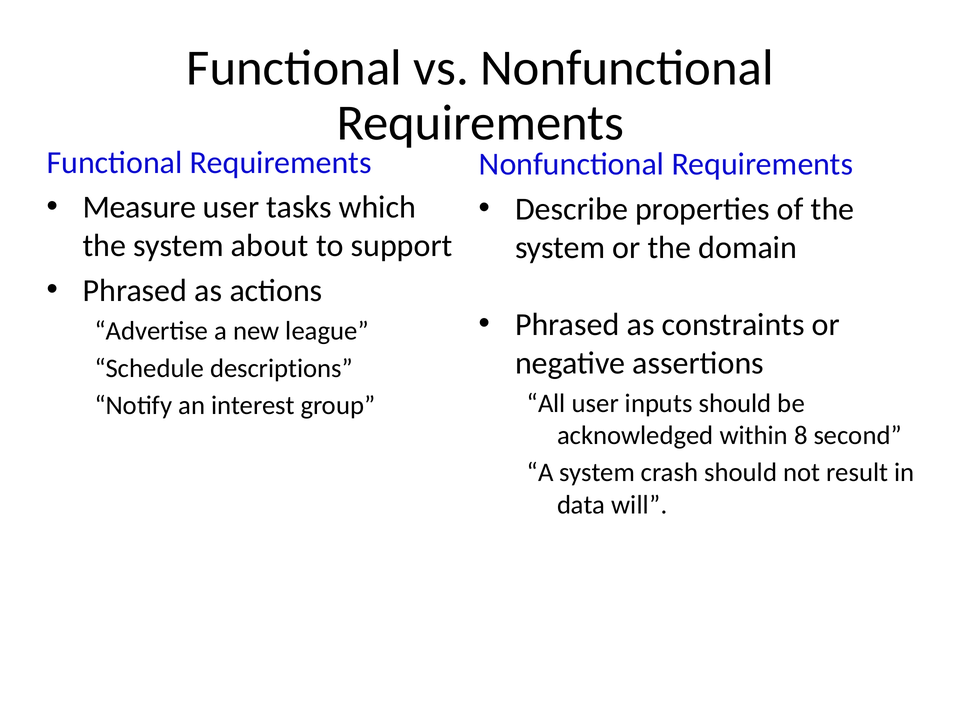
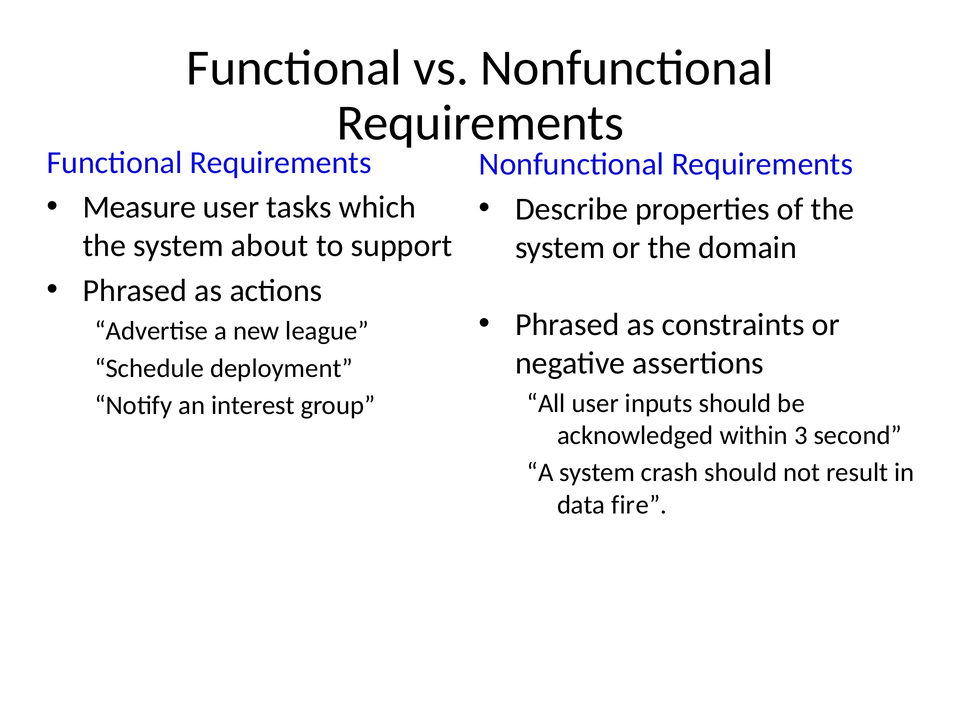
descriptions: descriptions -> deployment
8: 8 -> 3
will: will -> fire
